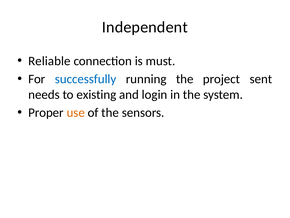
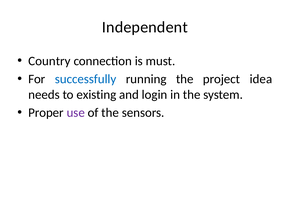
Reliable: Reliable -> Country
sent: sent -> idea
use colour: orange -> purple
